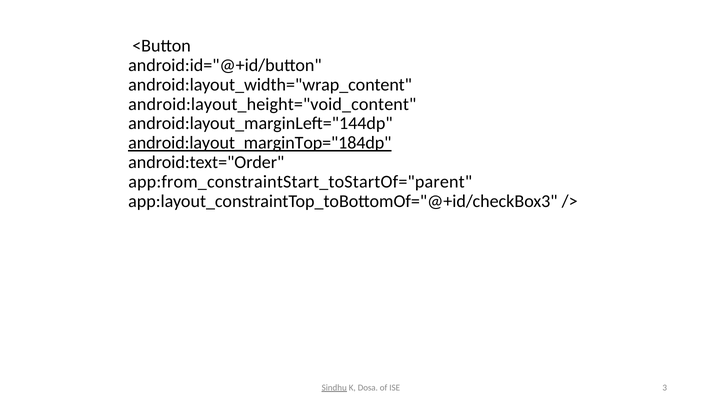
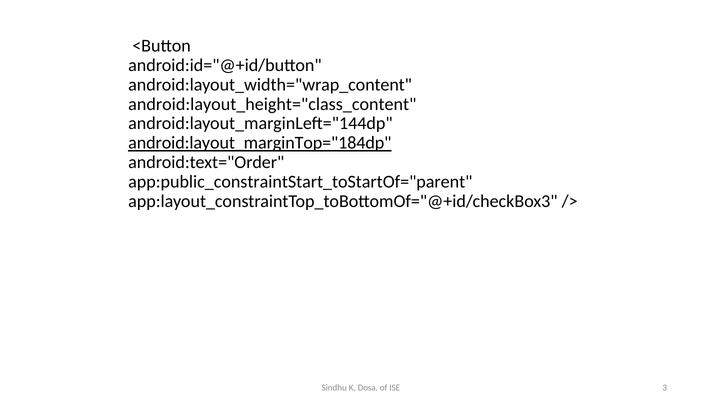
android:layout_height="void_content: android:layout_height="void_content -> android:layout_height="class_content
app:from_constraintStart_toStartOf="parent: app:from_constraintStart_toStartOf="parent -> app:public_constraintStart_toStartOf="parent
Sindhu underline: present -> none
